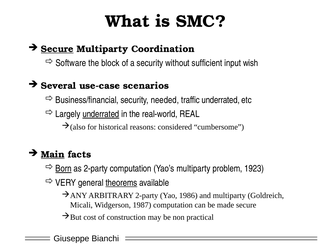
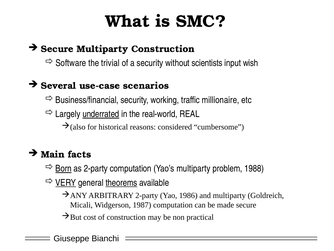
Secure at (57, 49) underline: present -> none
Multiparty Coordination: Coordination -> Construction
block: block -> trivial
sufficient: sufficient -> scientists
needed: needed -> working
traffic underrated: underrated -> millionaire
Main underline: present -> none
1923: 1923 -> 1988
VERY underline: none -> present
